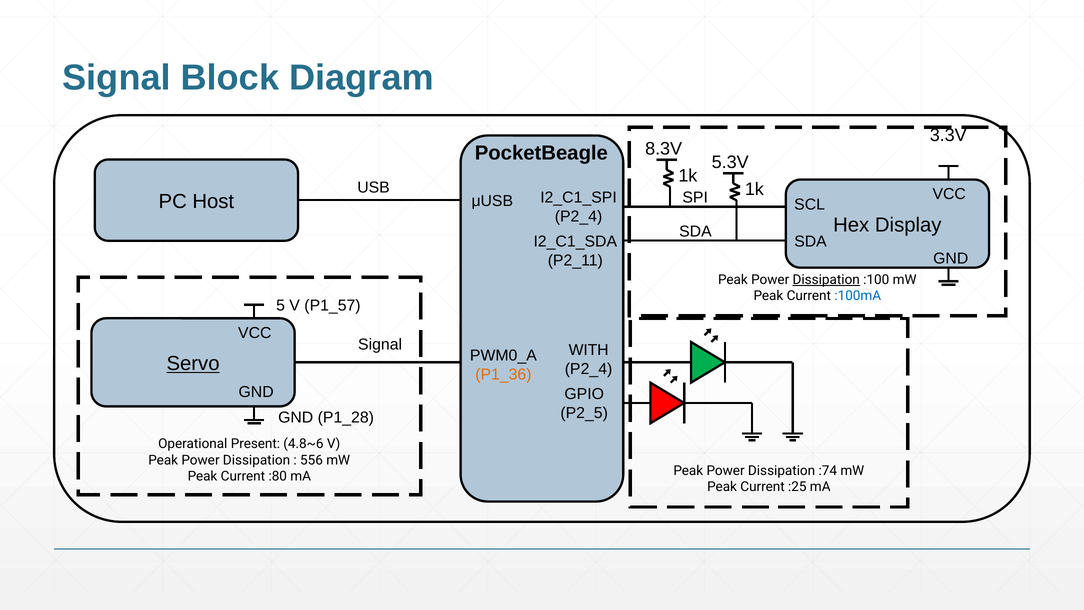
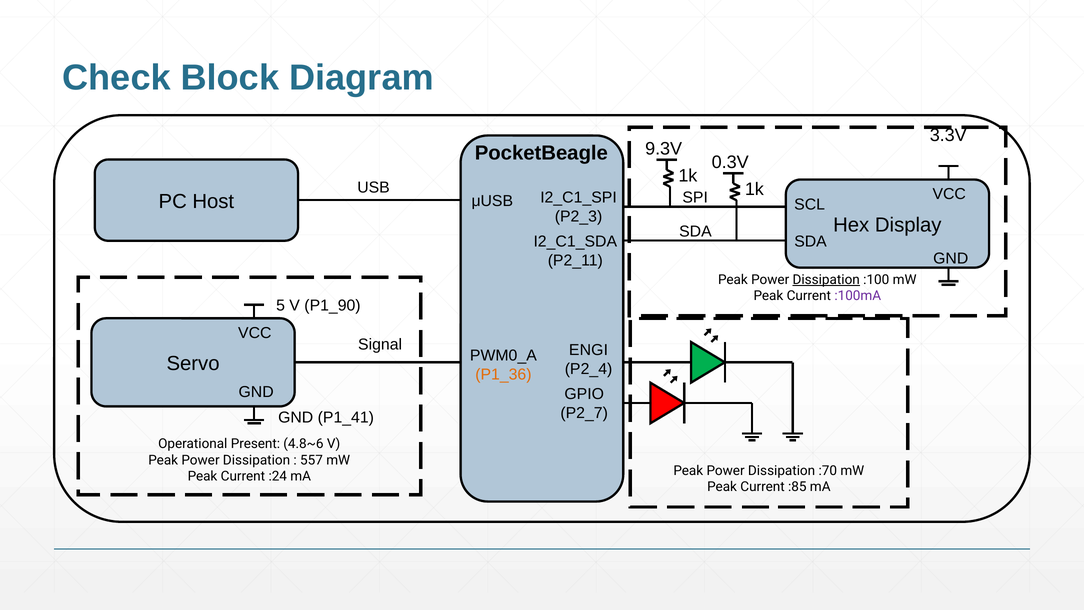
Signal at (117, 78): Signal -> Check
8.3V: 8.3V -> 9.3V
5.3V: 5.3V -> 0.3V
P2_4 at (579, 216): P2_4 -> P2_3
:100mA colour: blue -> purple
P1_57: P1_57 -> P1_90
WITH: WITH -> ENGI
Servo underline: present -> none
P2_5: P2_5 -> P2_7
P1_28: P1_28 -> P1_41
556: 556 -> 557
:74: :74 -> :70
:80: :80 -> :24
:25: :25 -> :85
